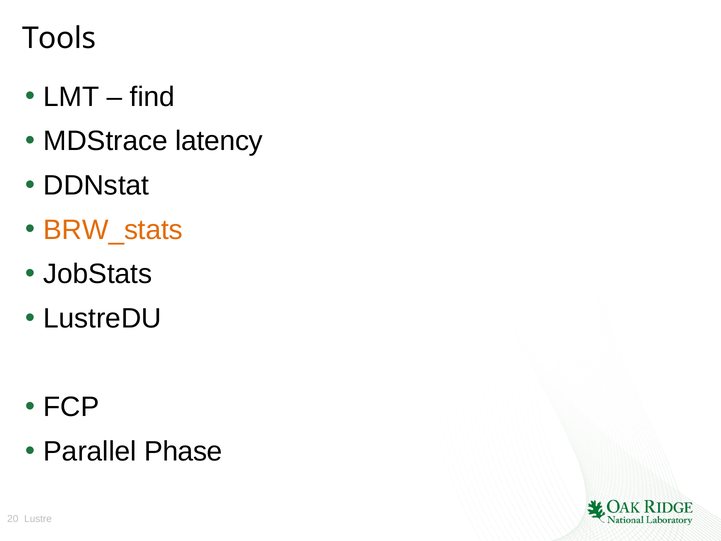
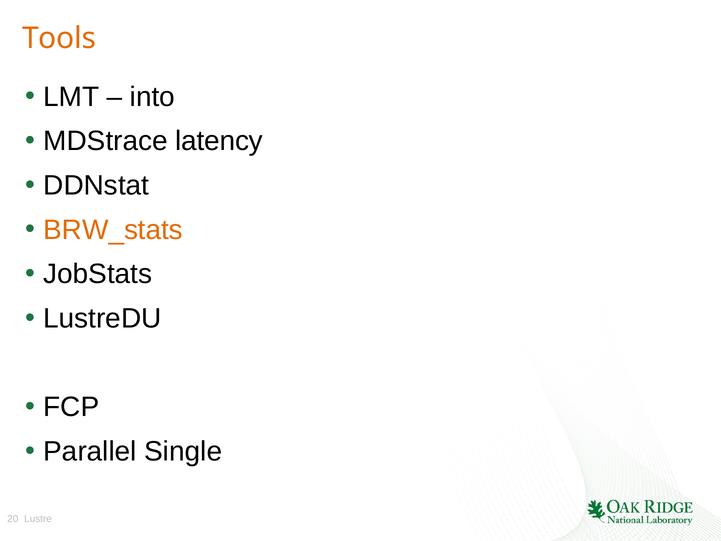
Tools colour: black -> orange
find: find -> into
Phase: Phase -> Single
